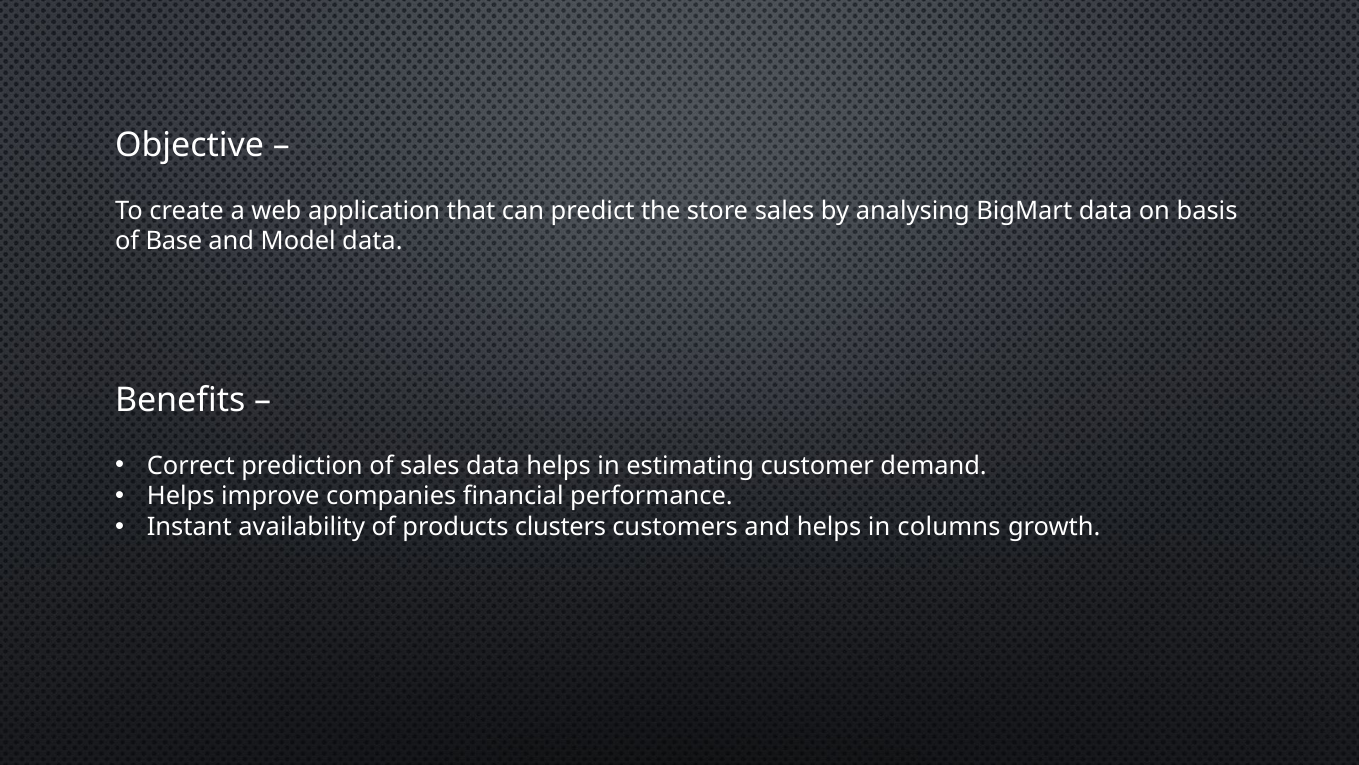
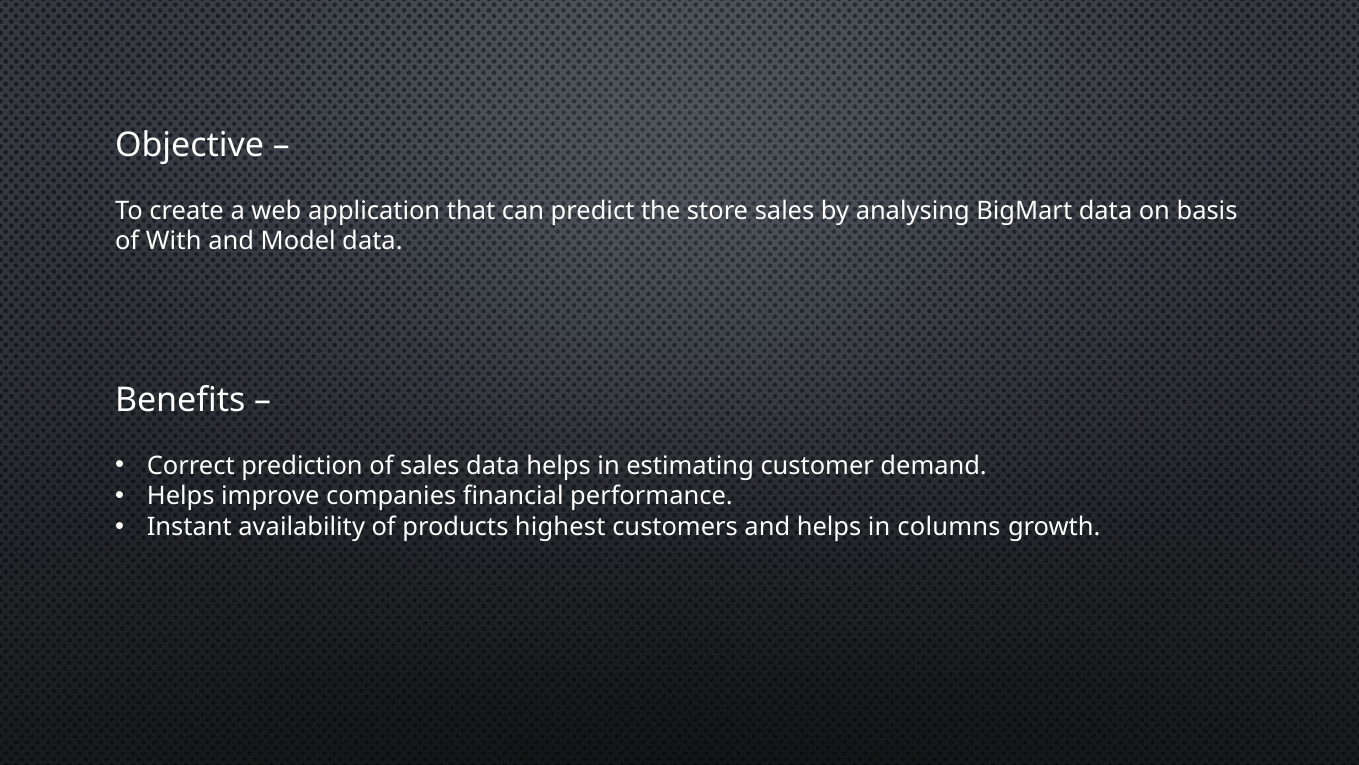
Base: Base -> With
clusters: clusters -> highest
